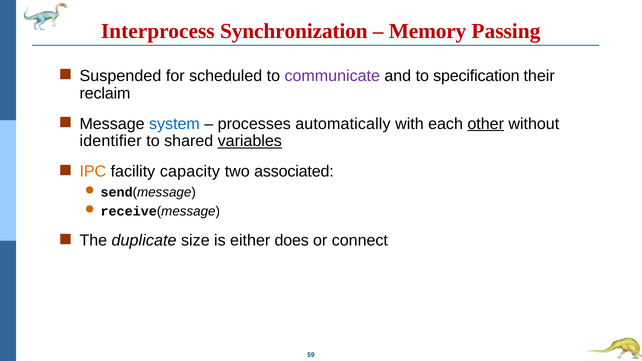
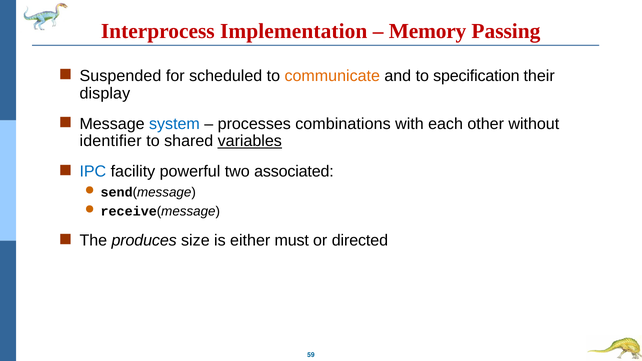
Synchronization: Synchronization -> Implementation
communicate colour: purple -> orange
reclaim: reclaim -> display
automatically: automatically -> combinations
other underline: present -> none
IPC colour: orange -> blue
capacity: capacity -> powerful
duplicate: duplicate -> produces
does: does -> must
connect: connect -> directed
